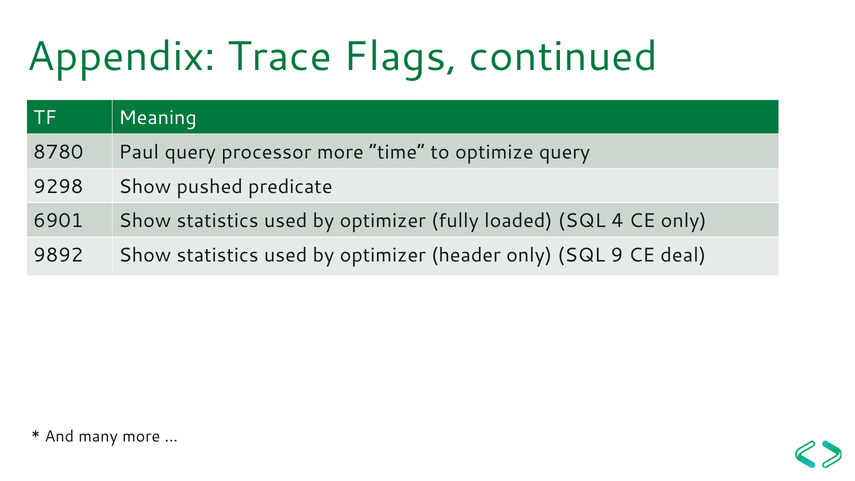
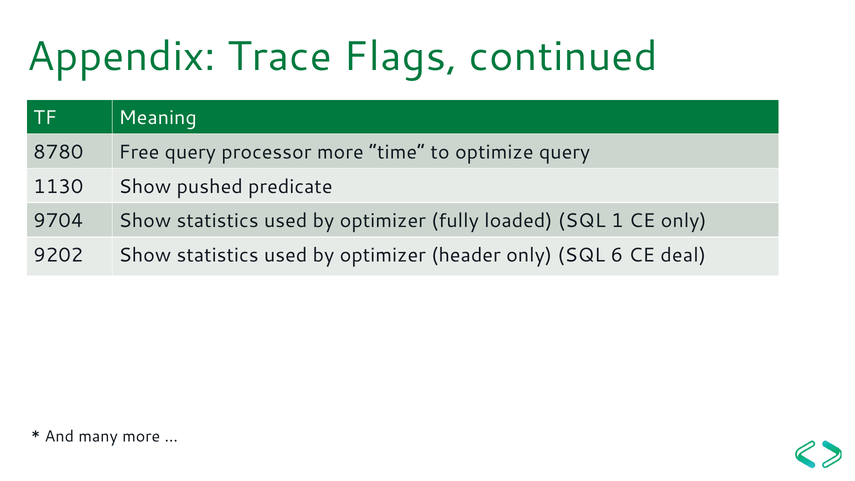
Paul: Paul -> Free
9298: 9298 -> 1130
6901: 6901 -> 9704
4: 4 -> 1
9892: 9892 -> 9202
9: 9 -> 6
